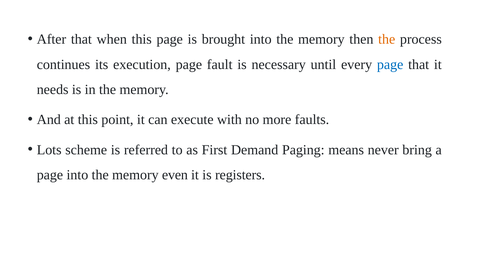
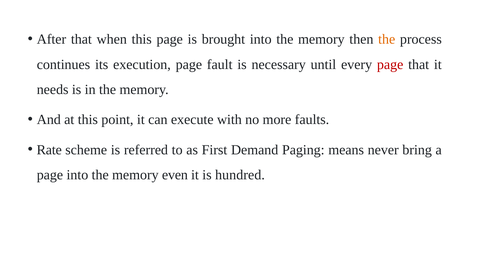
page at (390, 65) colour: blue -> red
Lots: Lots -> Rate
registers: registers -> hundred
